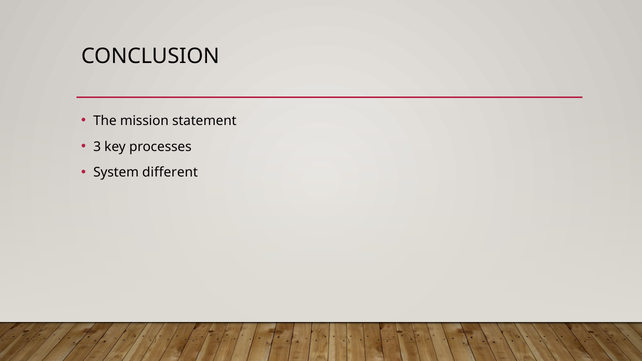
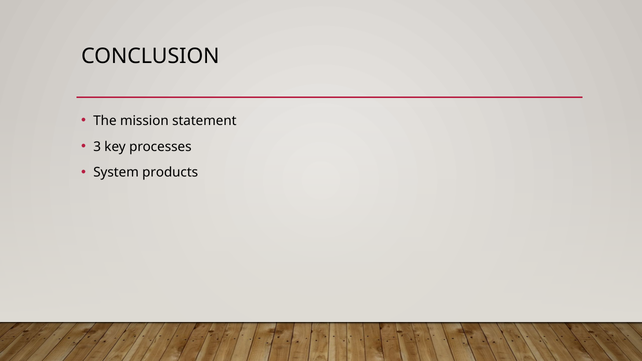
different: different -> products
